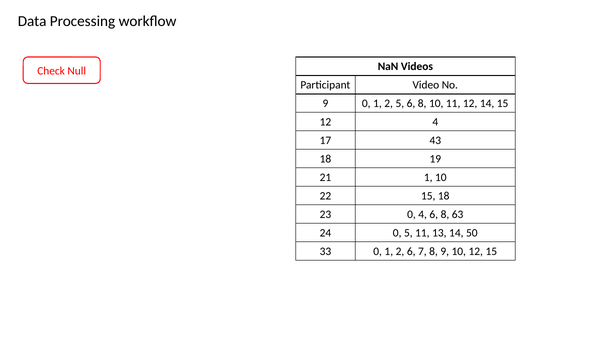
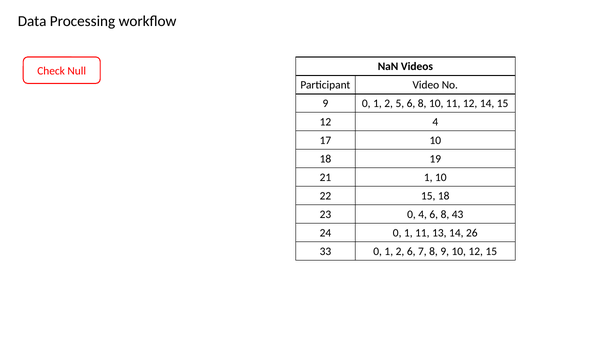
17 43: 43 -> 10
63: 63 -> 43
24 0 5: 5 -> 1
50: 50 -> 26
